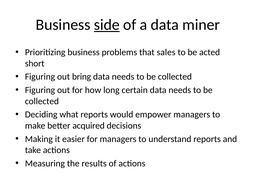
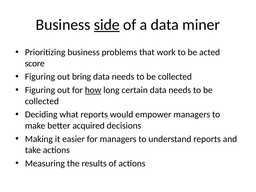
sales: sales -> work
short: short -> score
how underline: none -> present
